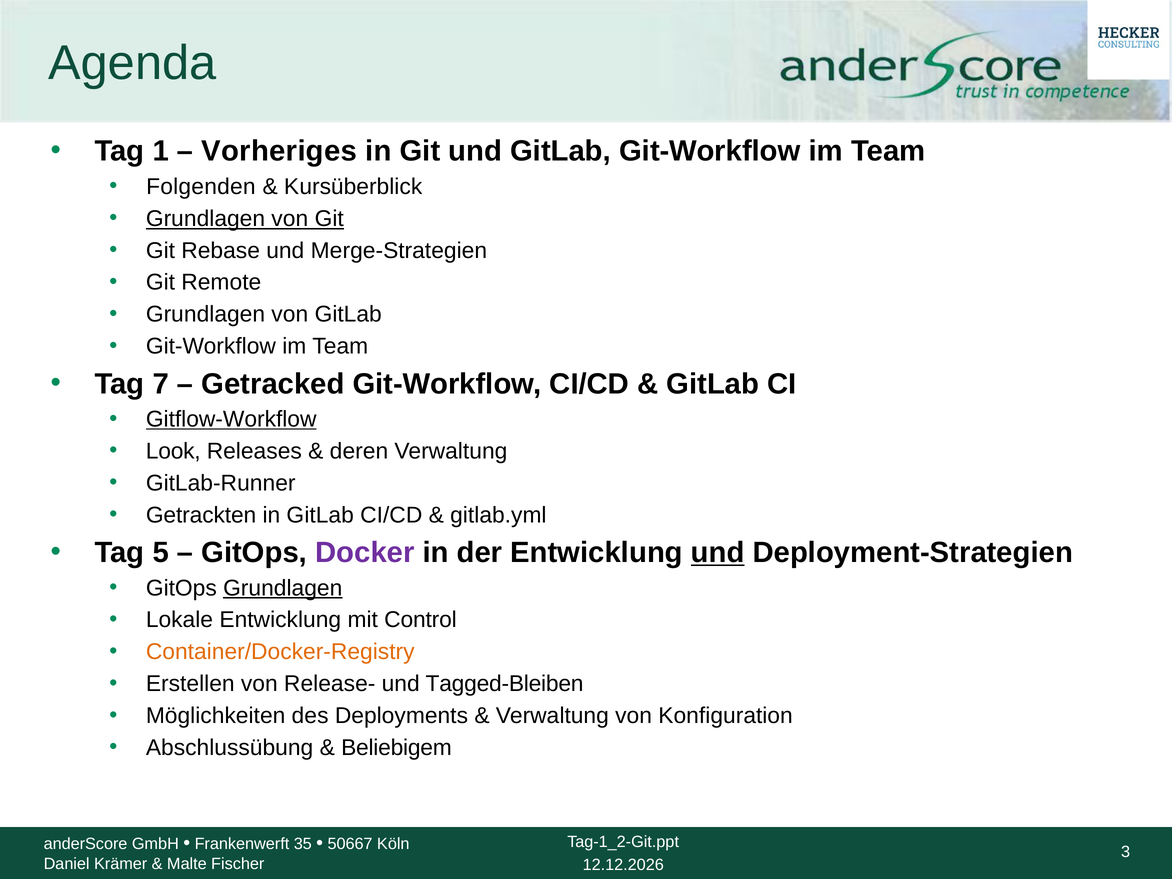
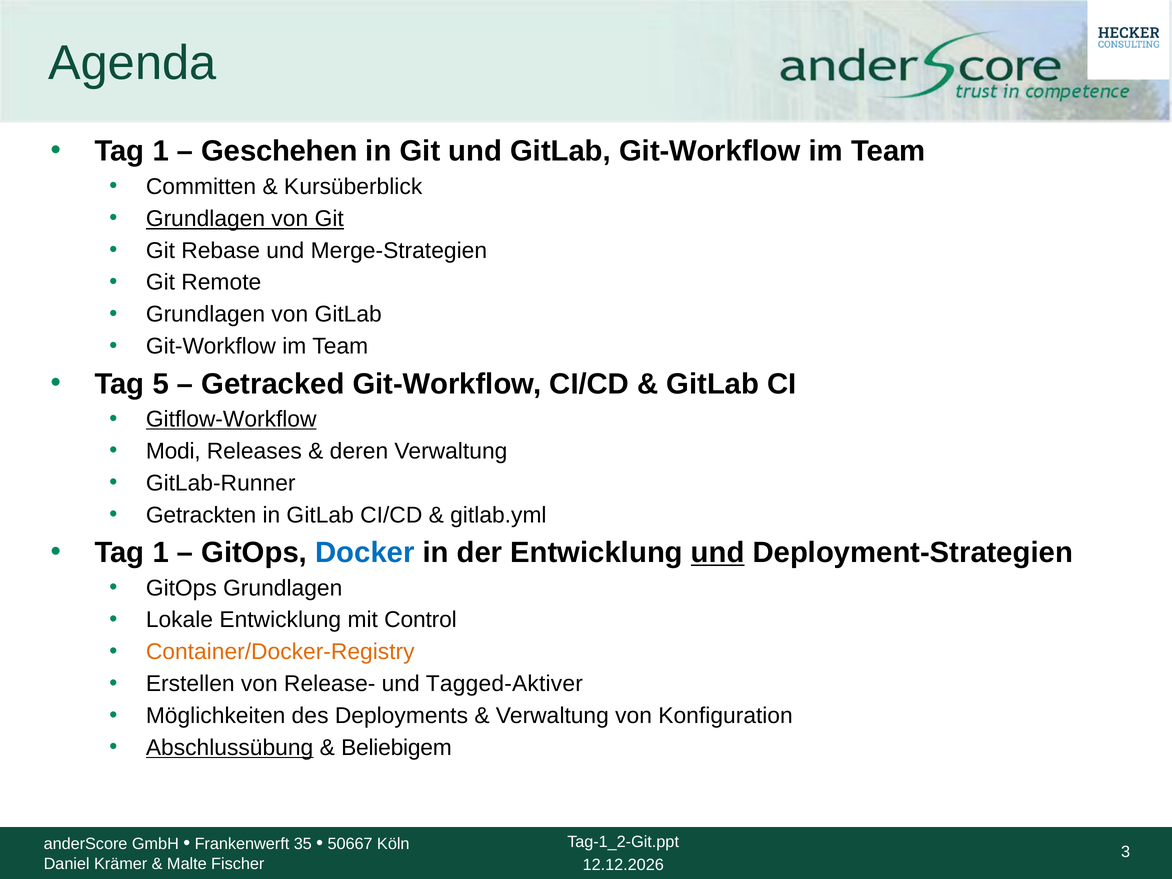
Vorheriges: Vorheriges -> Geschehen
Folgenden: Folgenden -> Committen
7: 7 -> 5
Look: Look -> Modi
5 at (161, 553): 5 -> 1
Docker colour: purple -> blue
Grundlagen at (283, 588) underline: present -> none
Tagged-Bleiben: Tagged-Bleiben -> Tagged-Aktiver
Abschlussübung underline: none -> present
